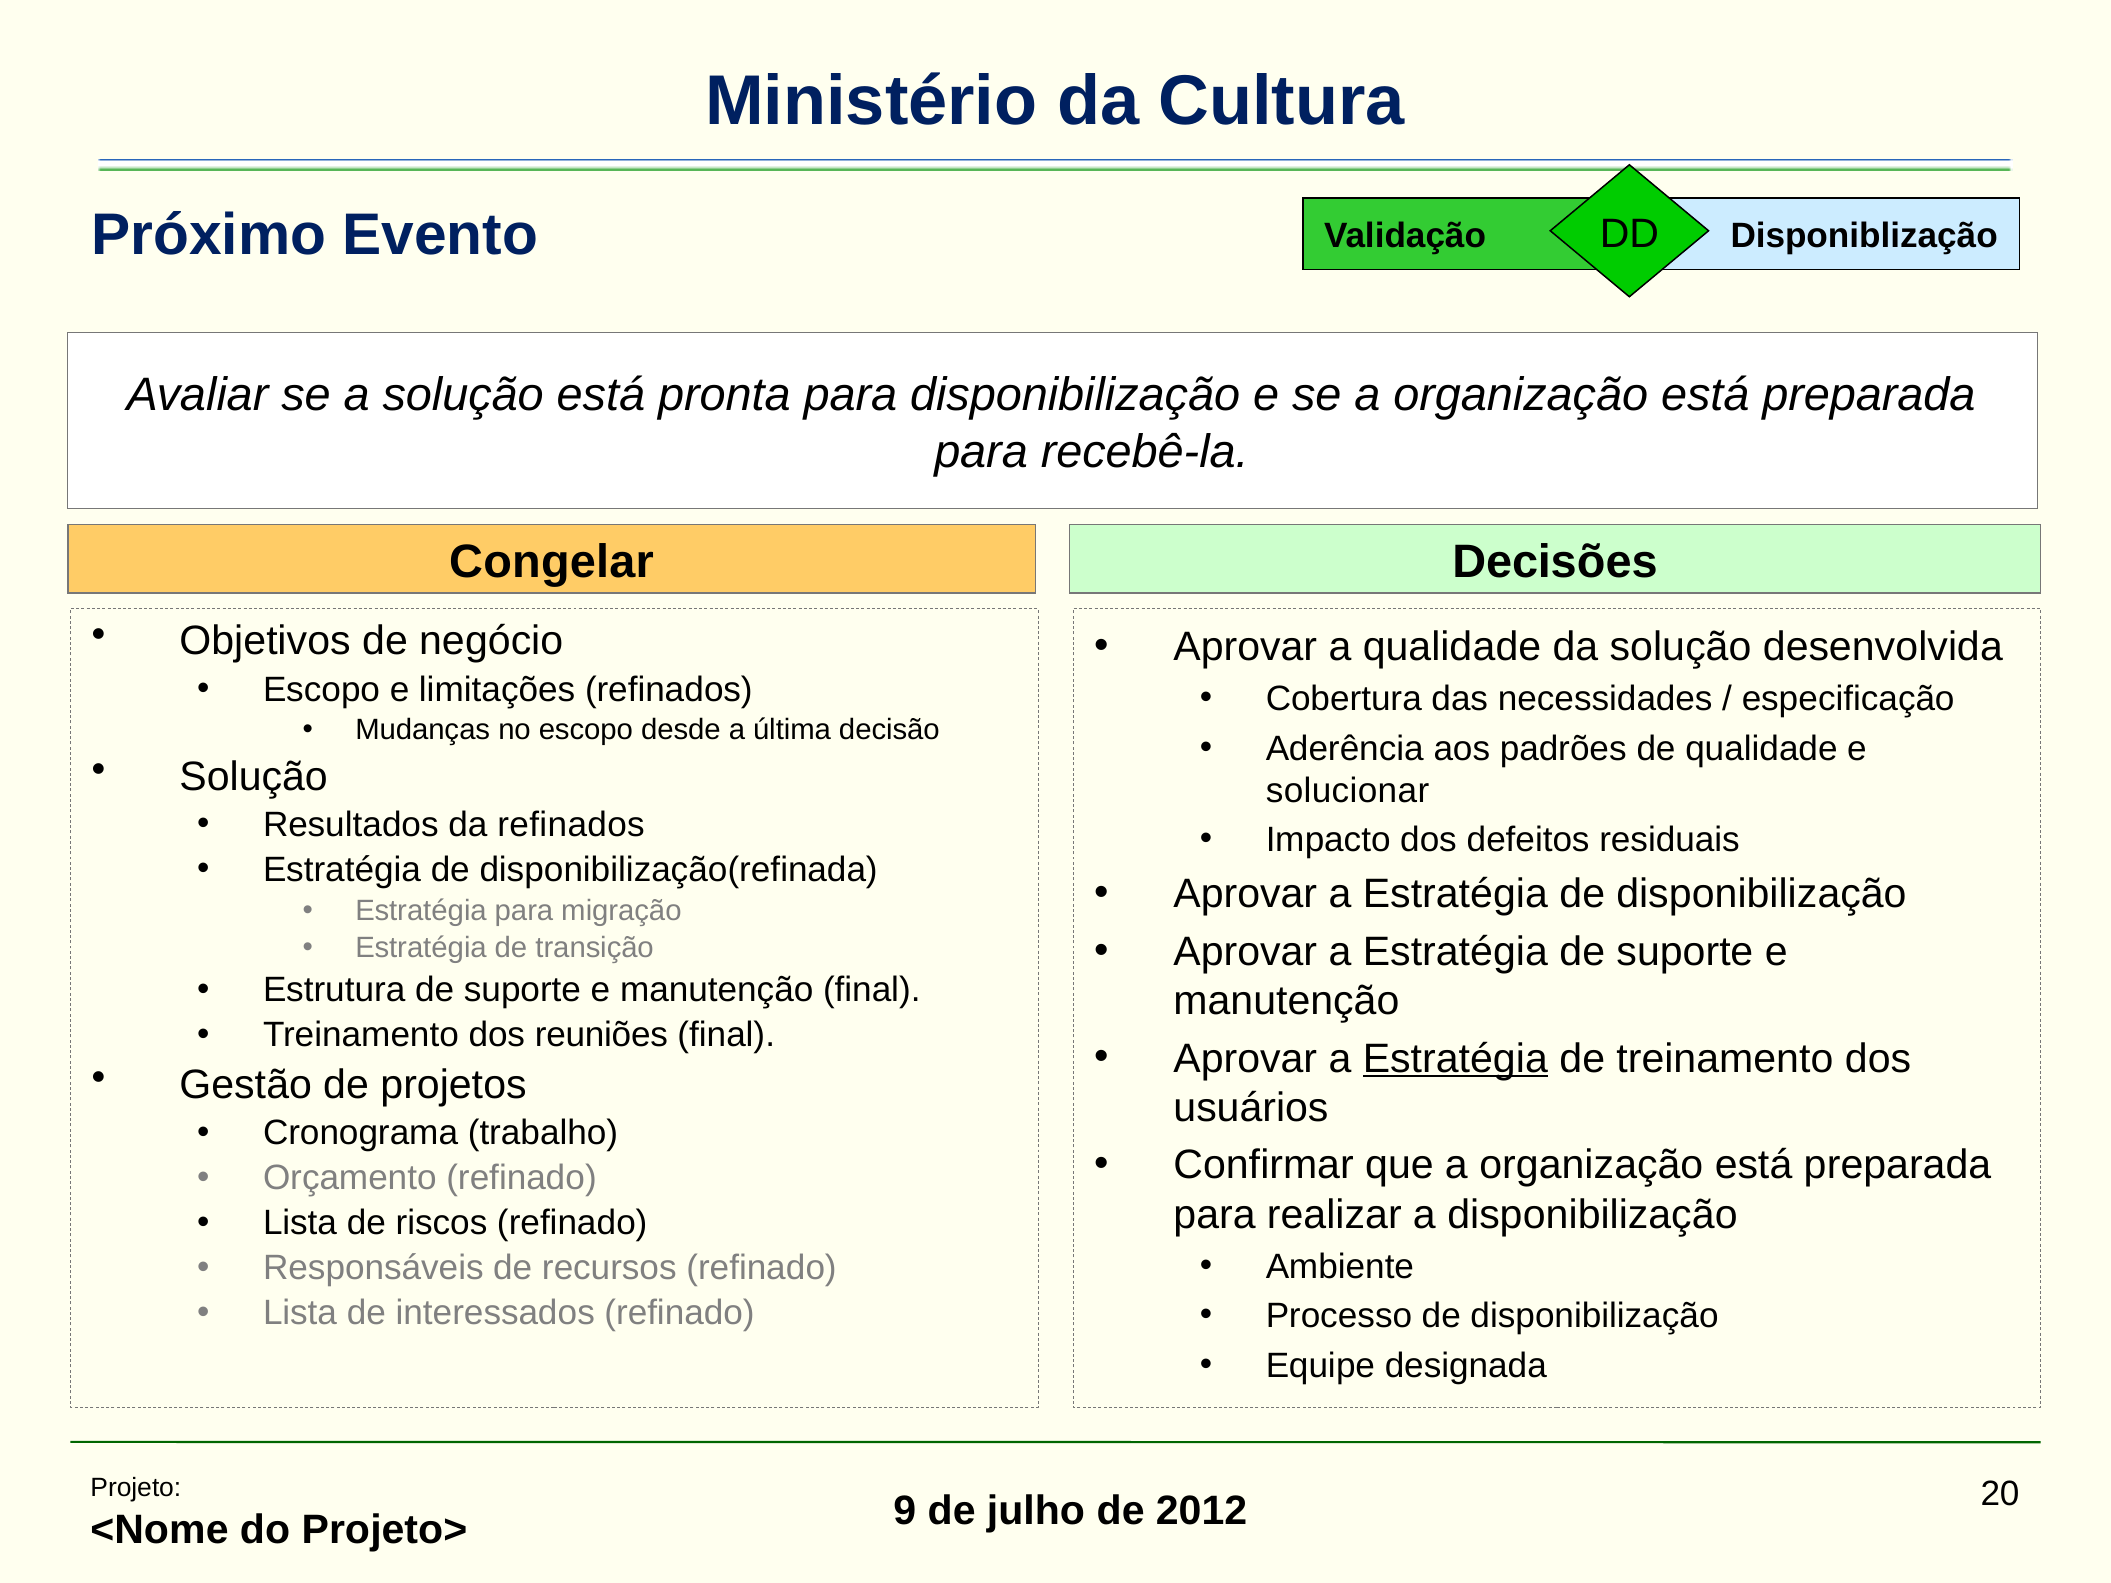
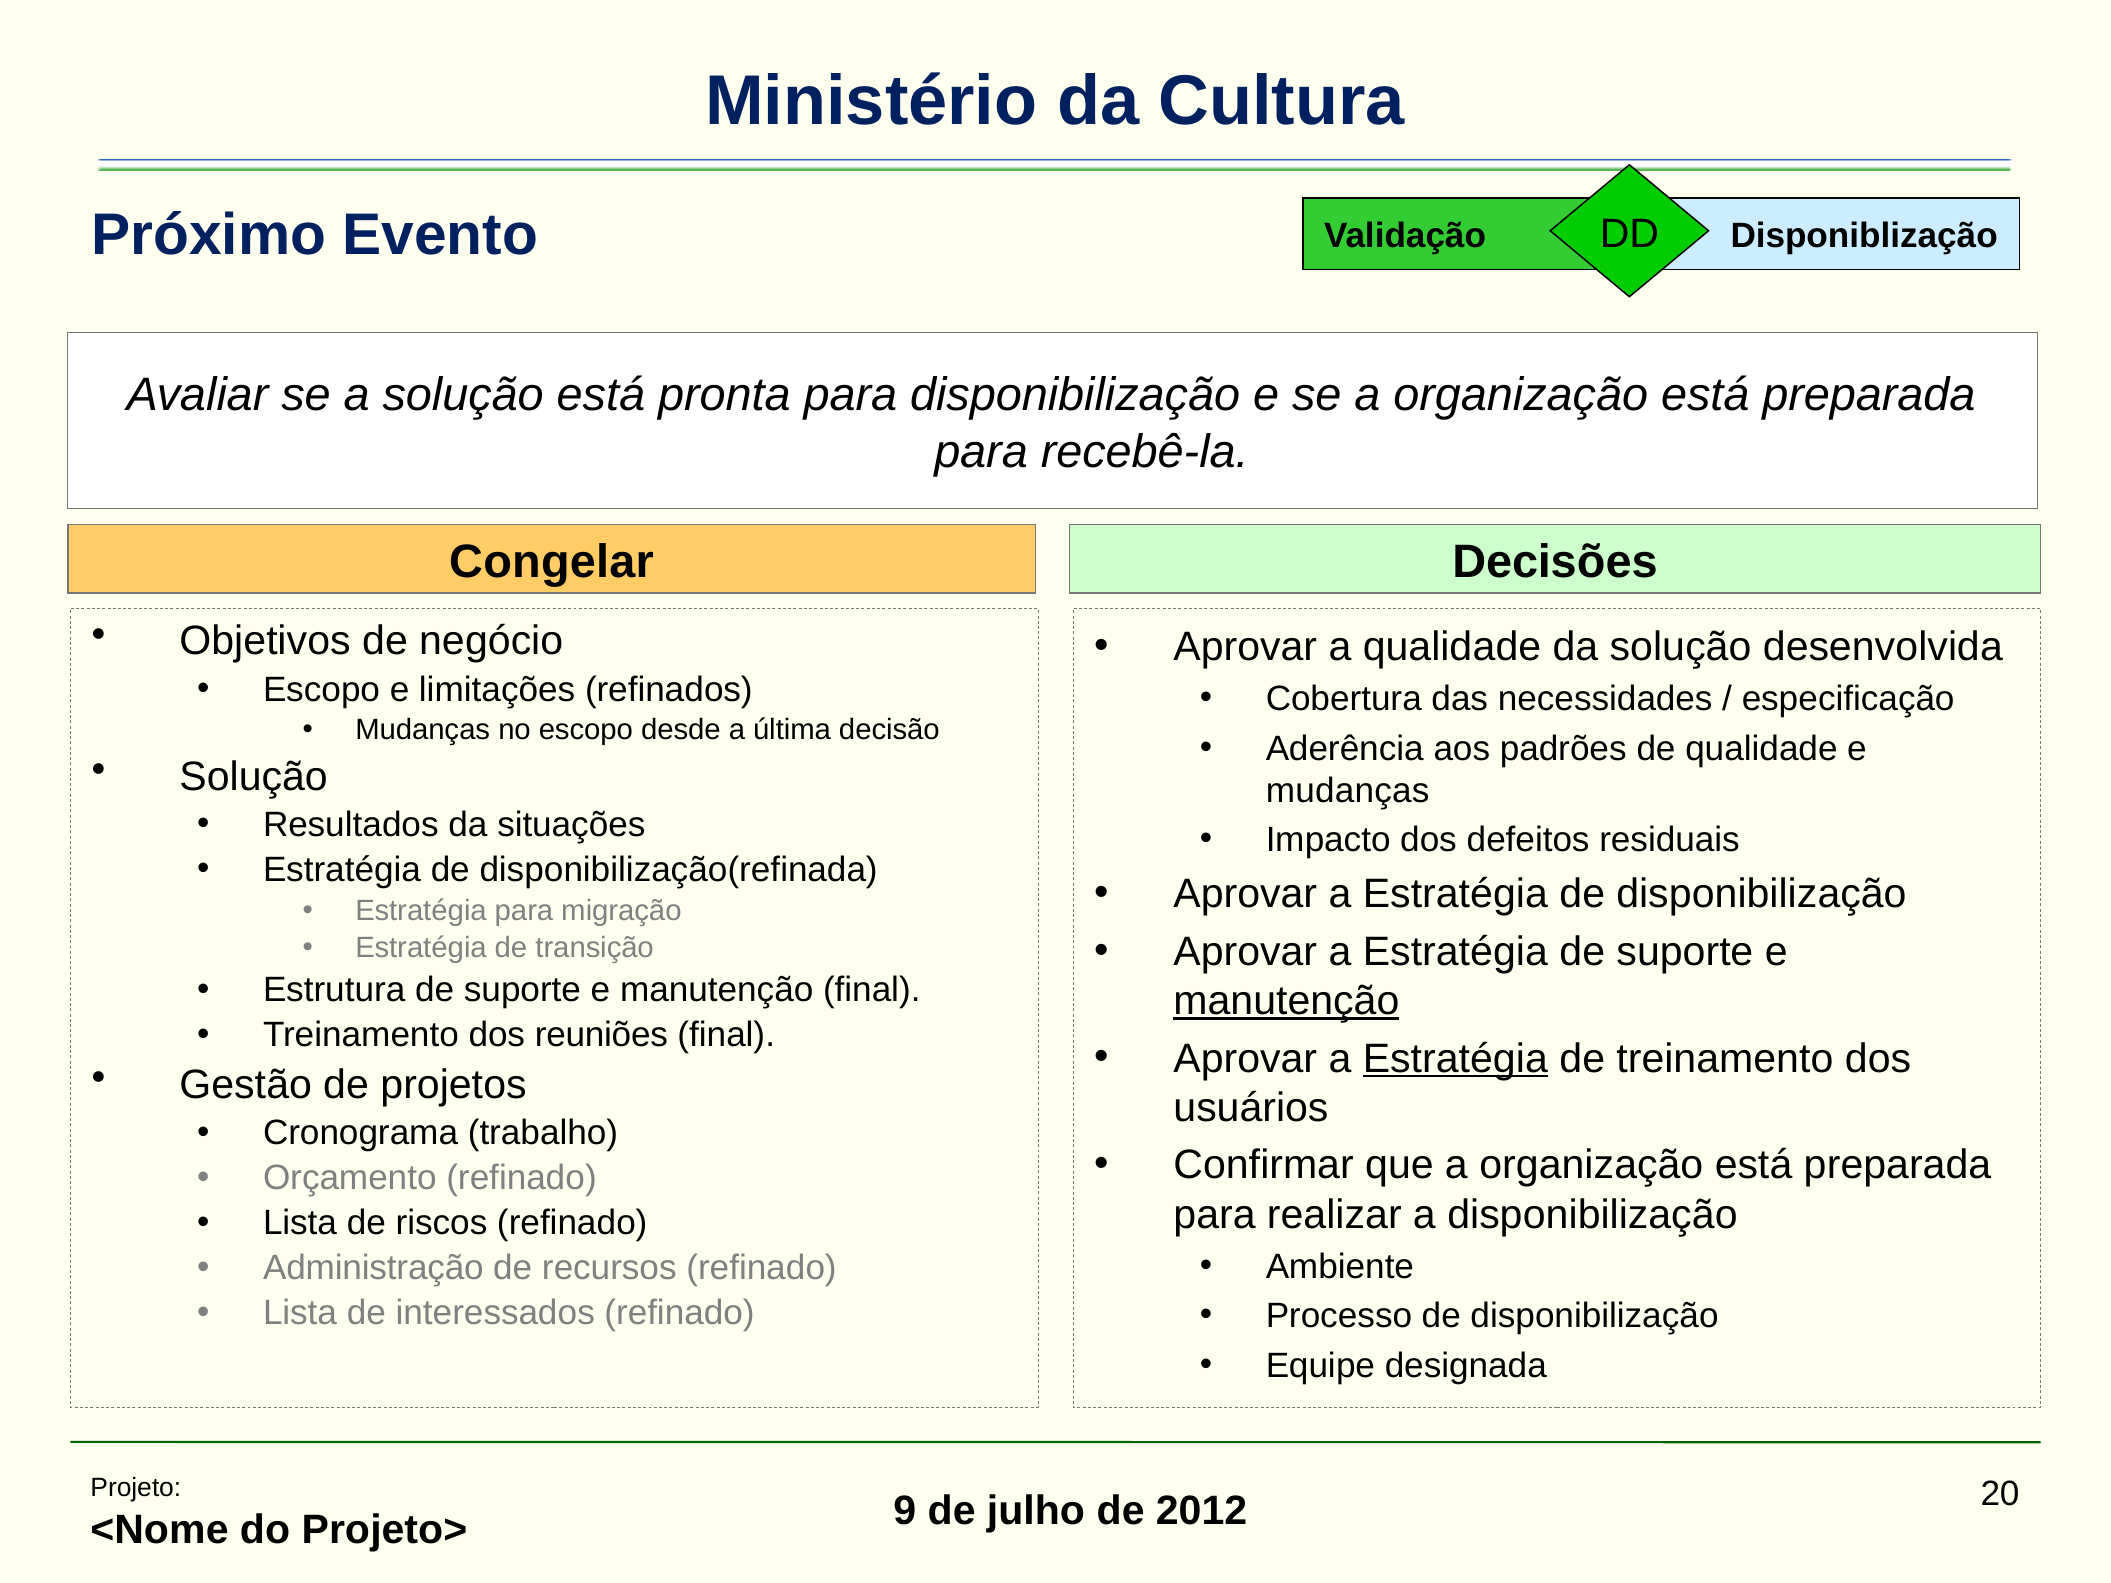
solucionar at (1348, 791): solucionar -> mudanças
da refinados: refinados -> situações
manutenção at (1286, 1001) underline: none -> present
Responsáveis: Responsáveis -> Administração
